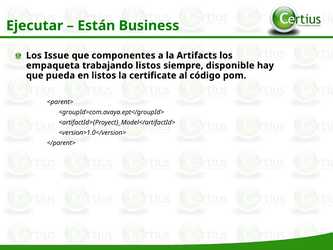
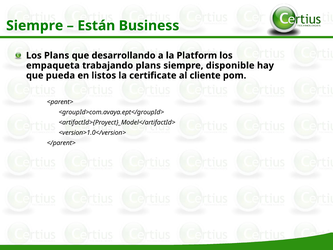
Ejecutar at (35, 26): Ejecutar -> Siempre
Los Issue: Issue -> Plans
componentes: componentes -> desarrollando
Artifacts: Artifacts -> Platform
trabajando listos: listos -> plans
código: código -> cliente
